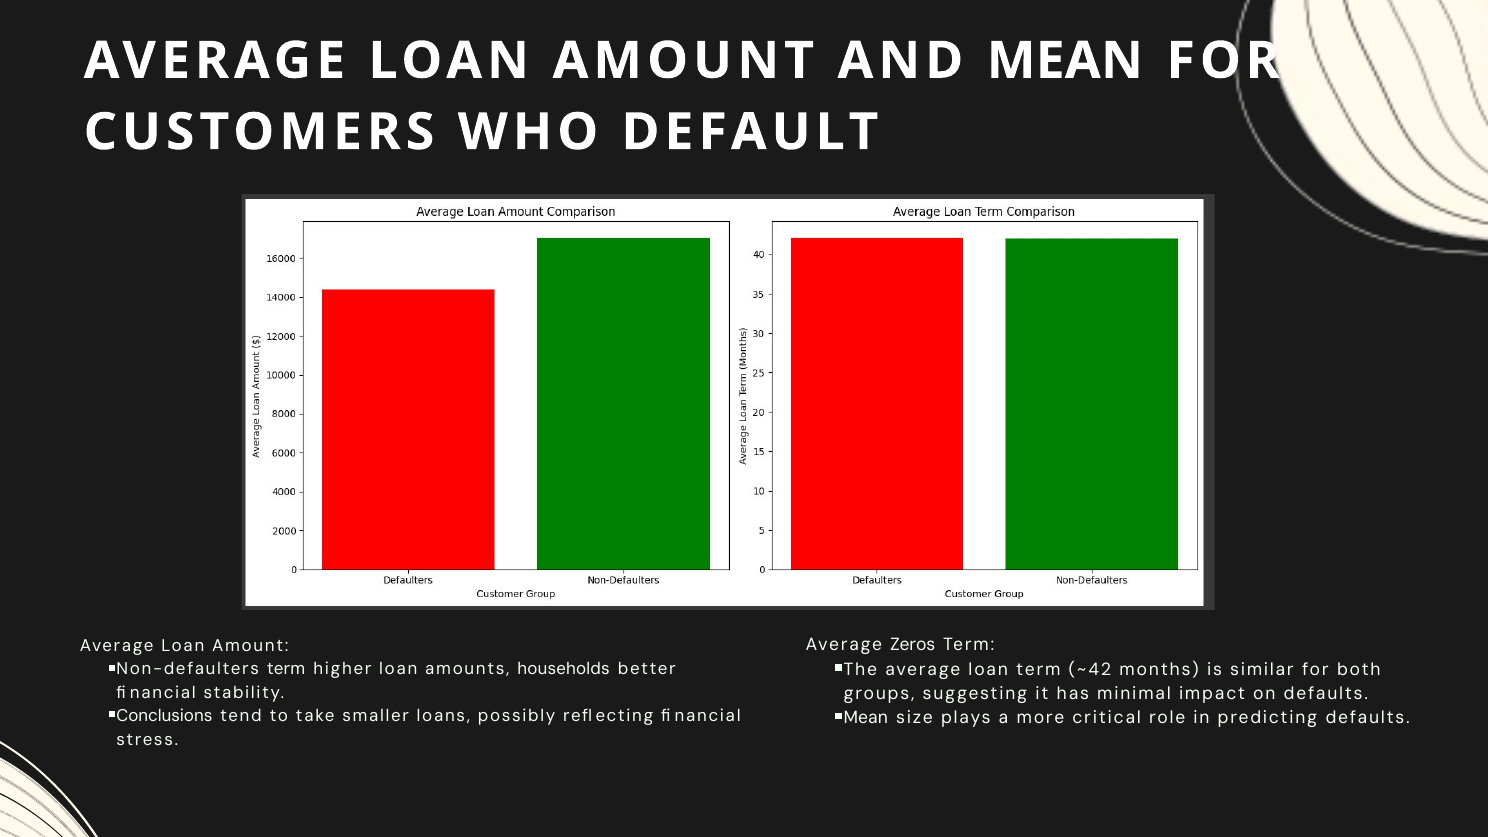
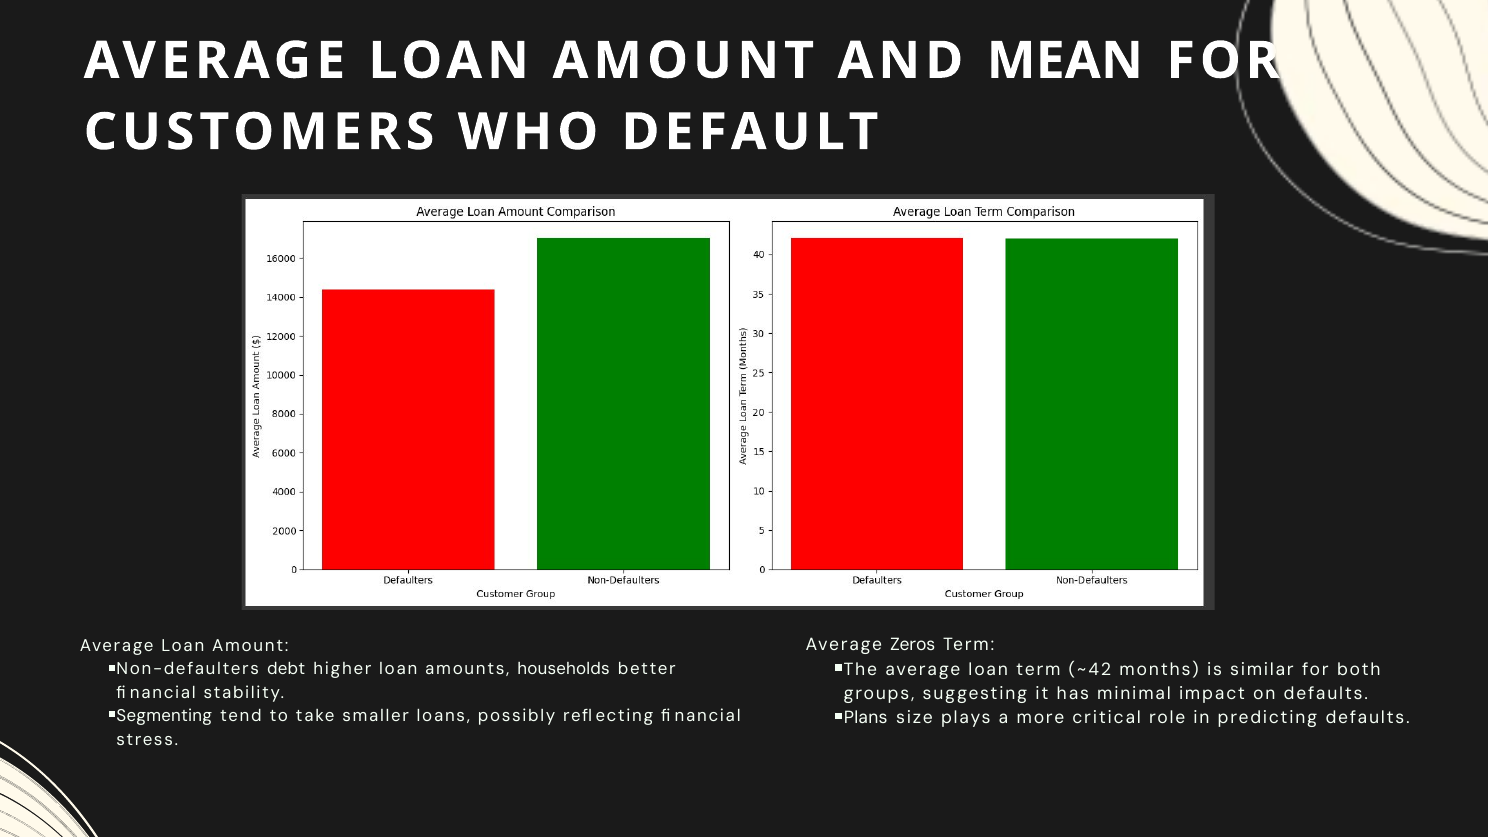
Non-defaulters term: term -> debt
Conclusions: Conclusions -> Segmenting
Mean at (866, 718): Mean -> Plans
